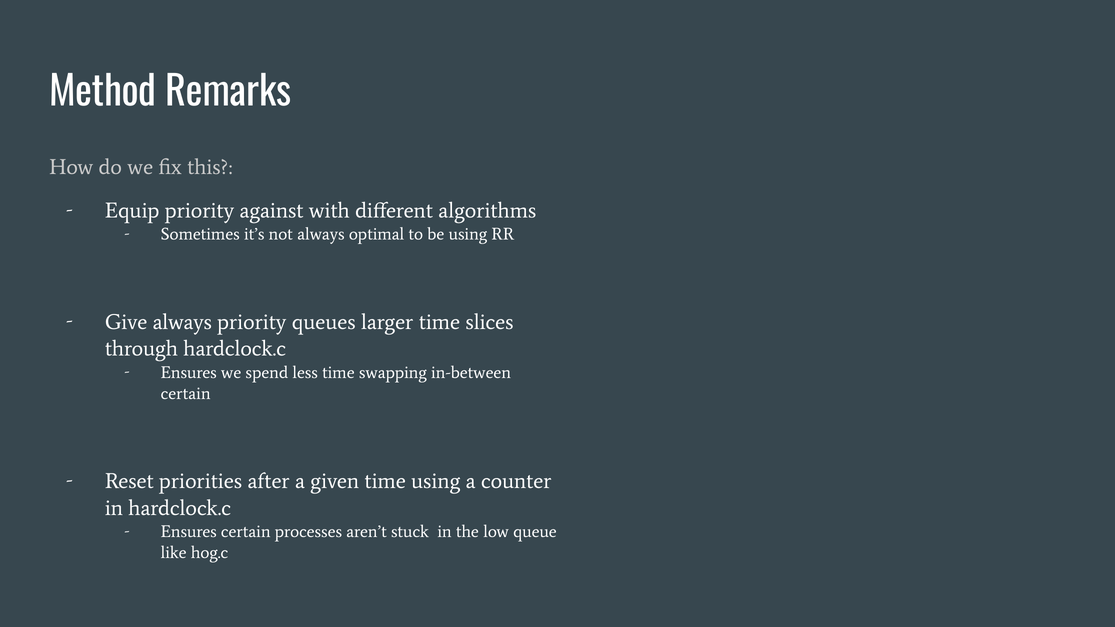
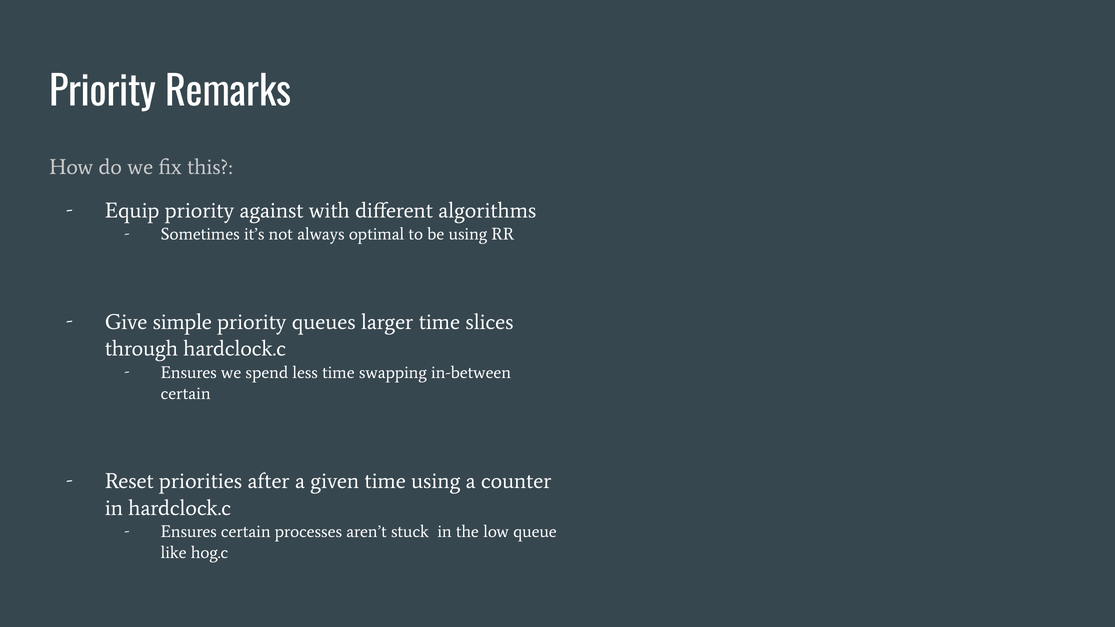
Method at (103, 92): Method -> Priority
Give always: always -> simple
